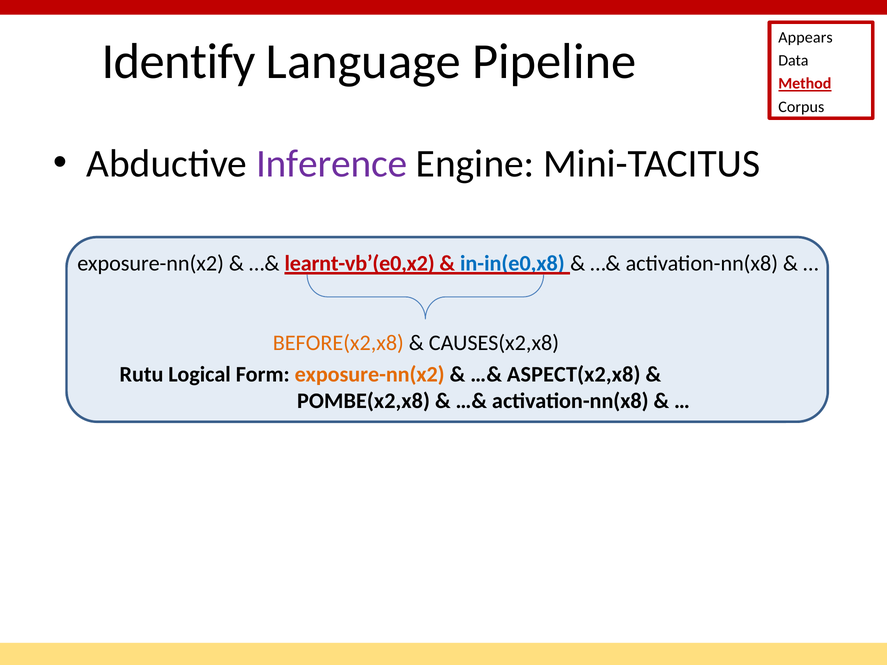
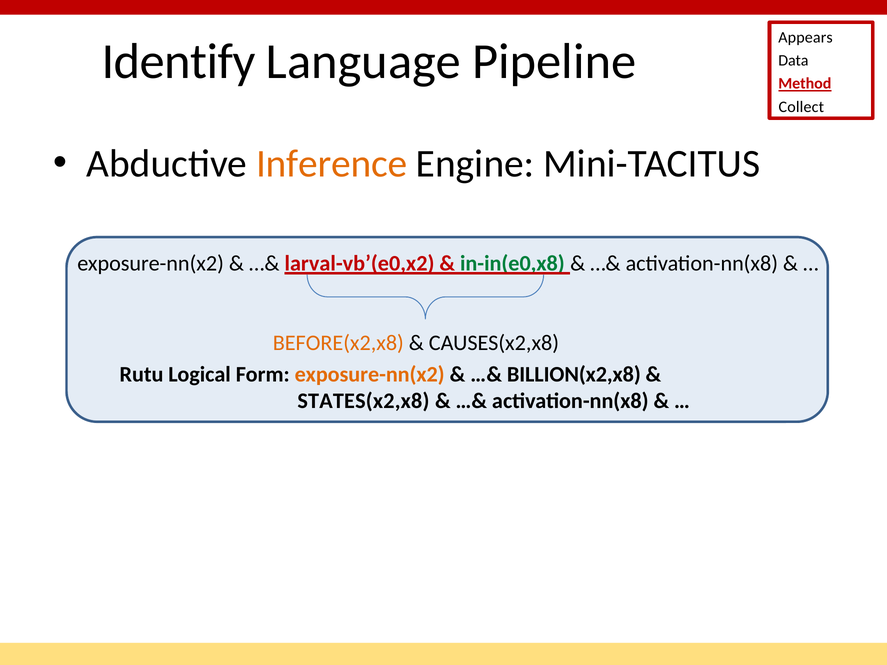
Corpus: Corpus -> Collect
Inference colour: purple -> orange
learnt-vb’(e0,x2: learnt-vb’(e0,x2 -> larval-vb’(e0,x2
in-in(e0,x8 colour: blue -> green
ASPECT(x2,x8: ASPECT(x2,x8 -> BILLION(x2,x8
POMBE(x2,x8: POMBE(x2,x8 -> STATES(x2,x8
